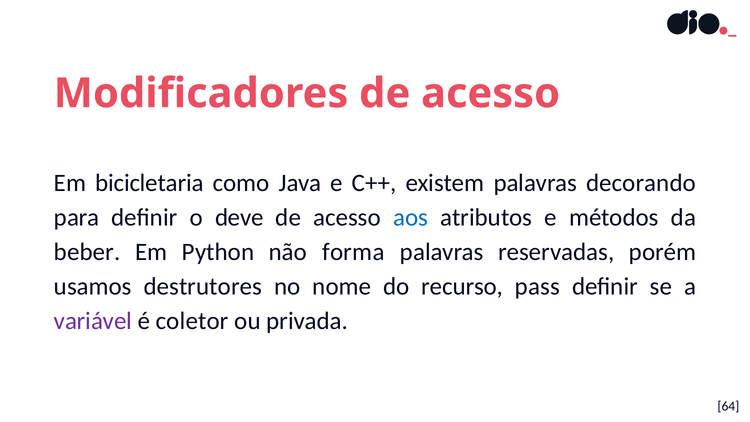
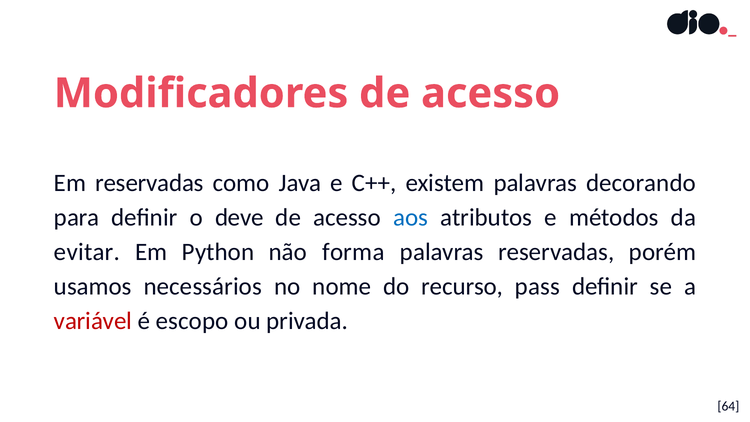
Em bicicletaria: bicicletaria -> reservadas
beber: beber -> evitar
destrutores: destrutores -> necessários
variável colour: purple -> red
coletor: coletor -> escopo
